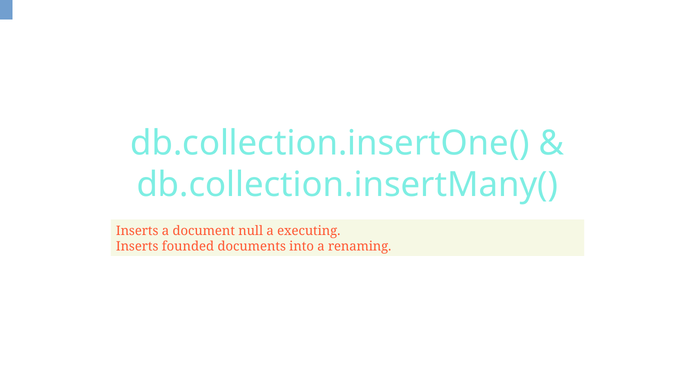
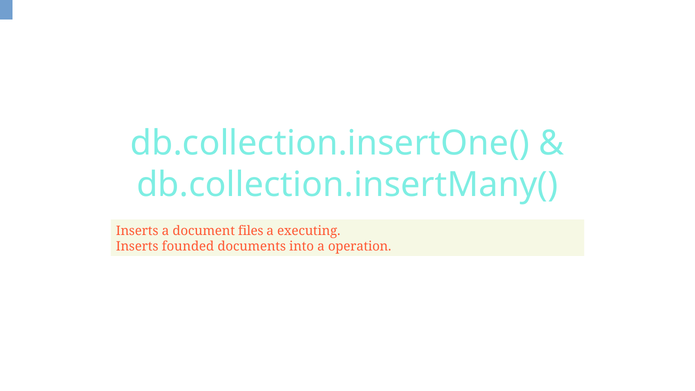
null: null -> files
renaming: renaming -> operation
